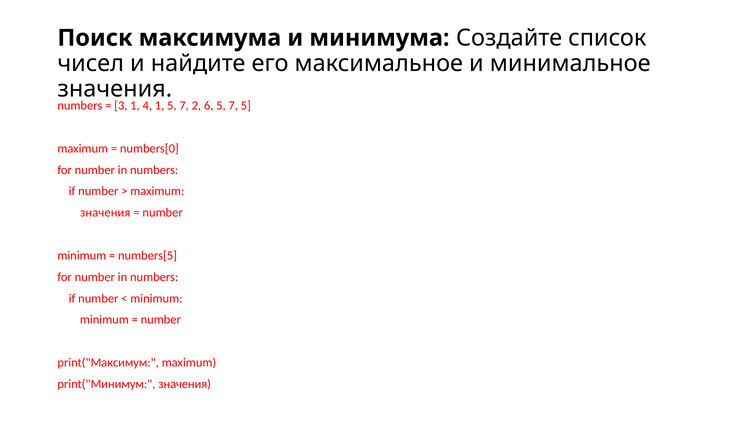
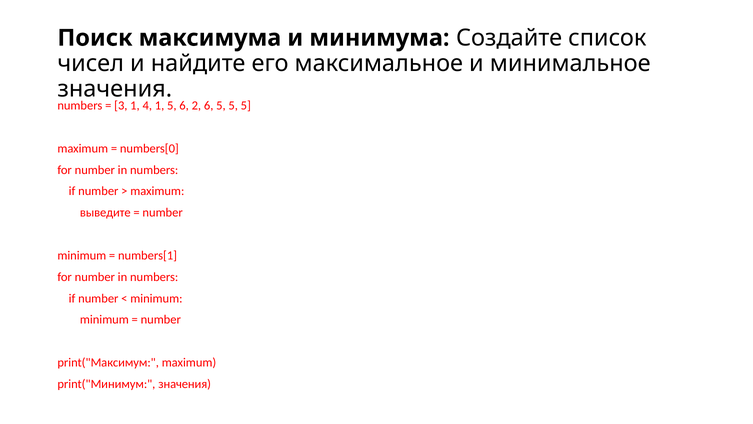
7 at (184, 106): 7 -> 6
6 5 7: 7 -> 5
значения at (105, 213): значения -> выведите
numbers[5: numbers[5 -> numbers[1
